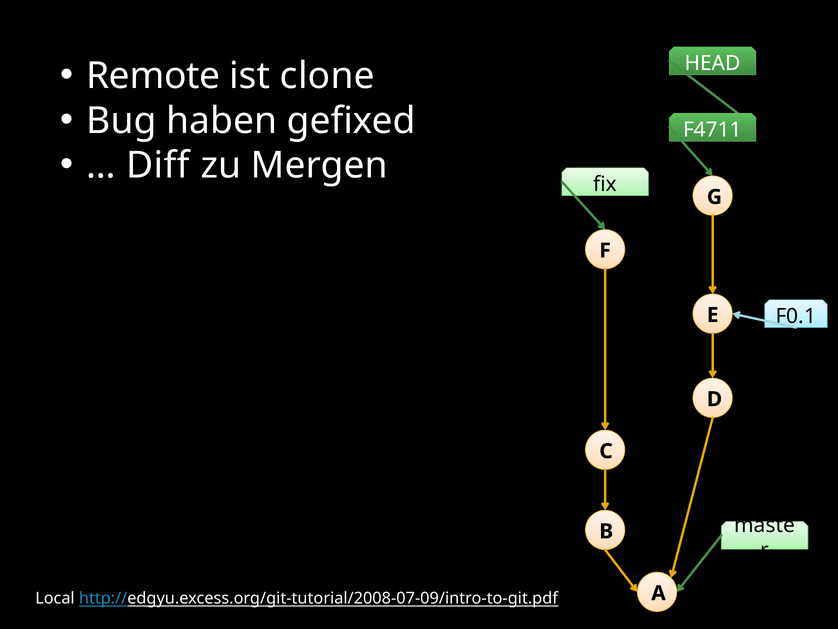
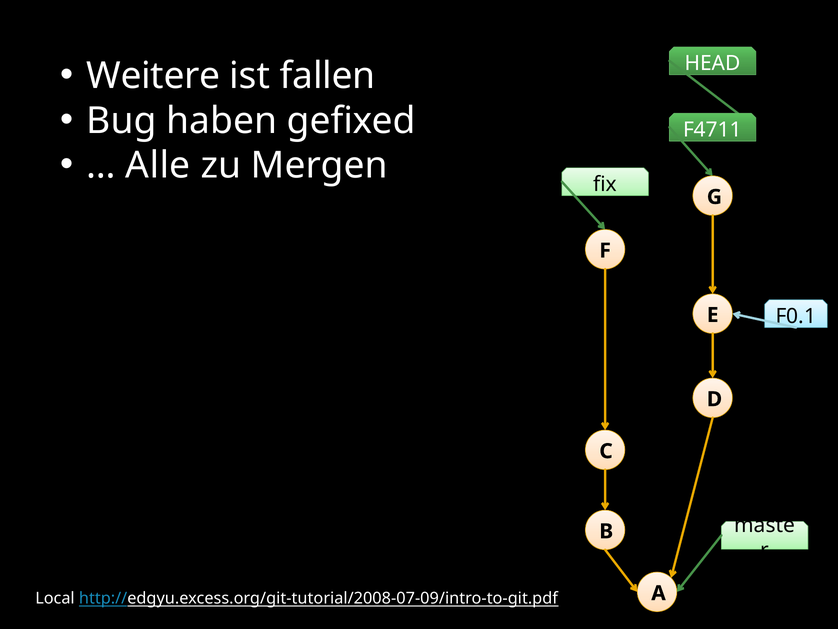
Remote: Remote -> Weitere
clone: clone -> fallen
Diff: Diff -> Alle
